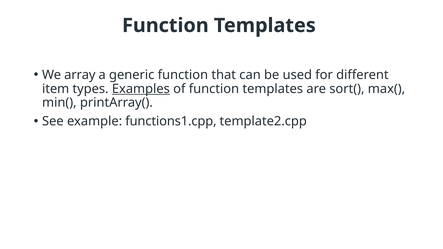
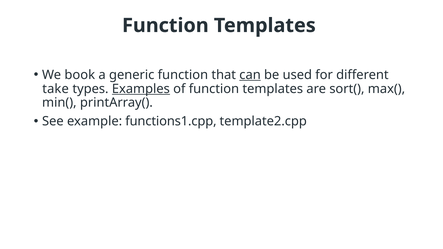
array: array -> book
can underline: none -> present
item: item -> take
